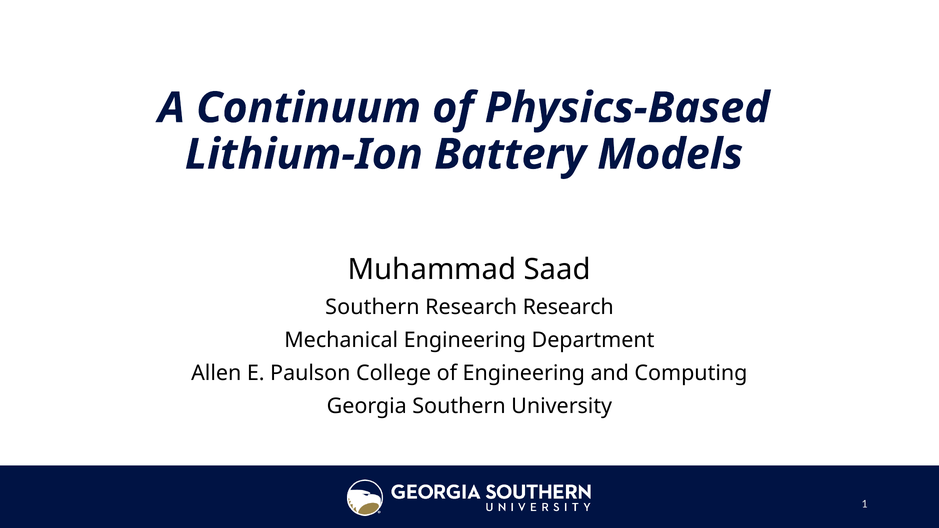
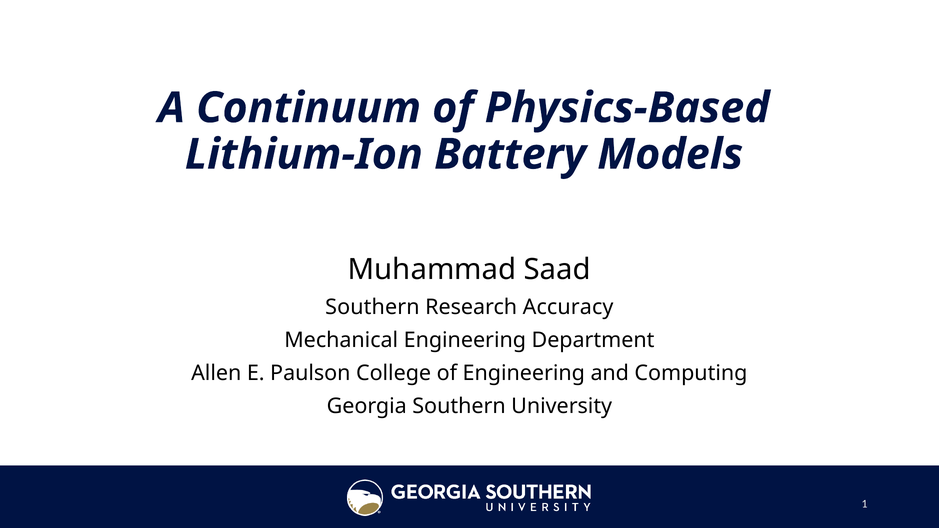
Research Research: Research -> Accuracy
